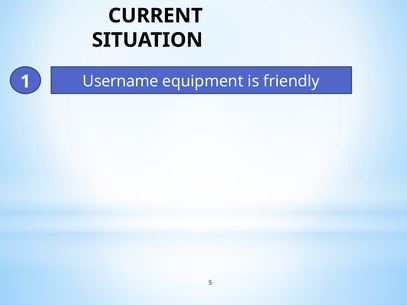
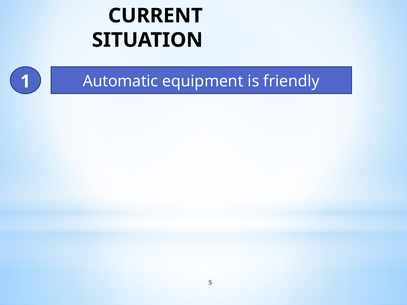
Username: Username -> Automatic
